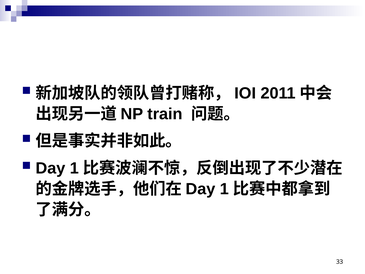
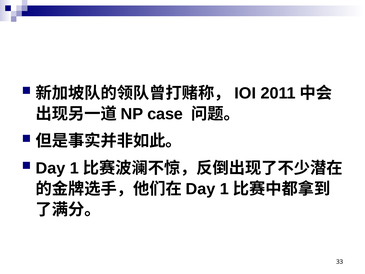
train: train -> case
